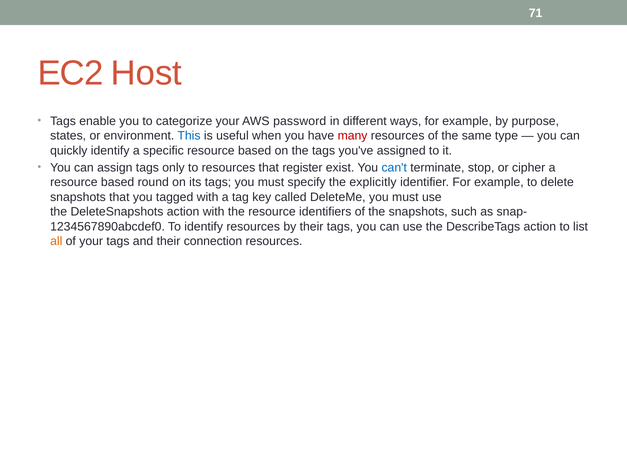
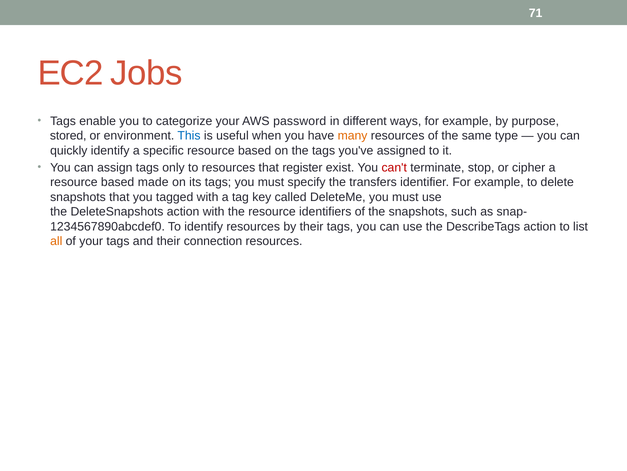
Host: Host -> Jobs
states: states -> stored
many colour: red -> orange
can't colour: blue -> red
round: round -> made
explicitly: explicitly -> transfers
